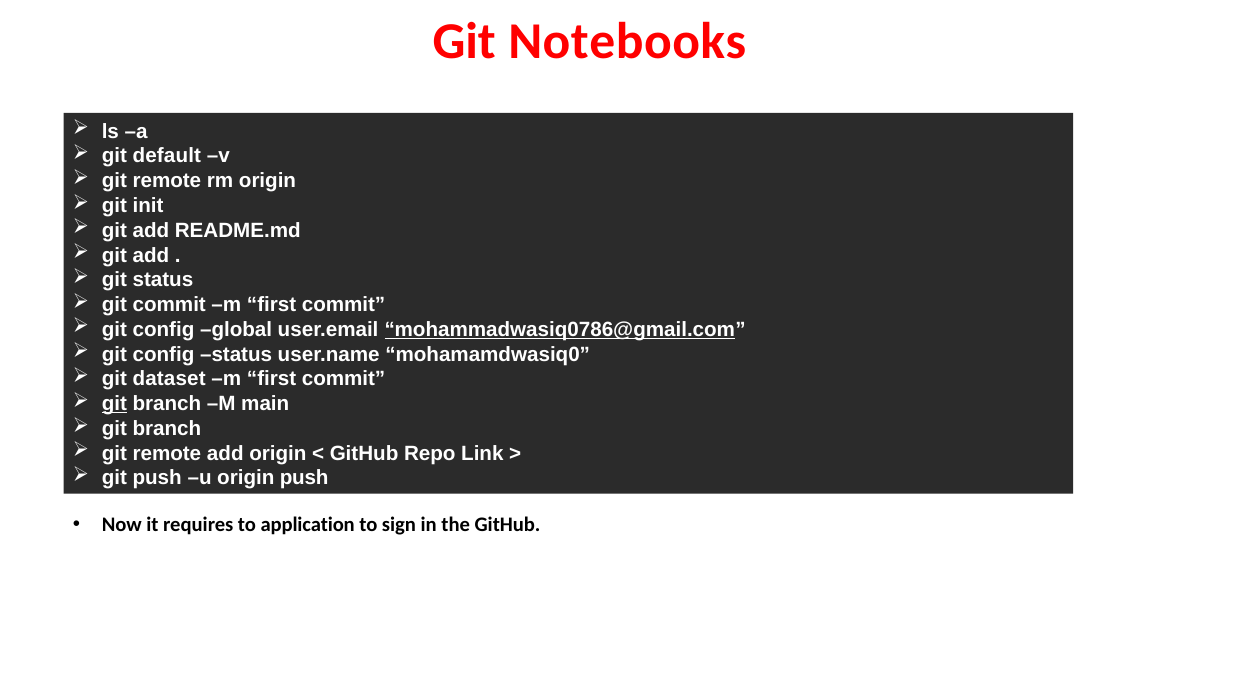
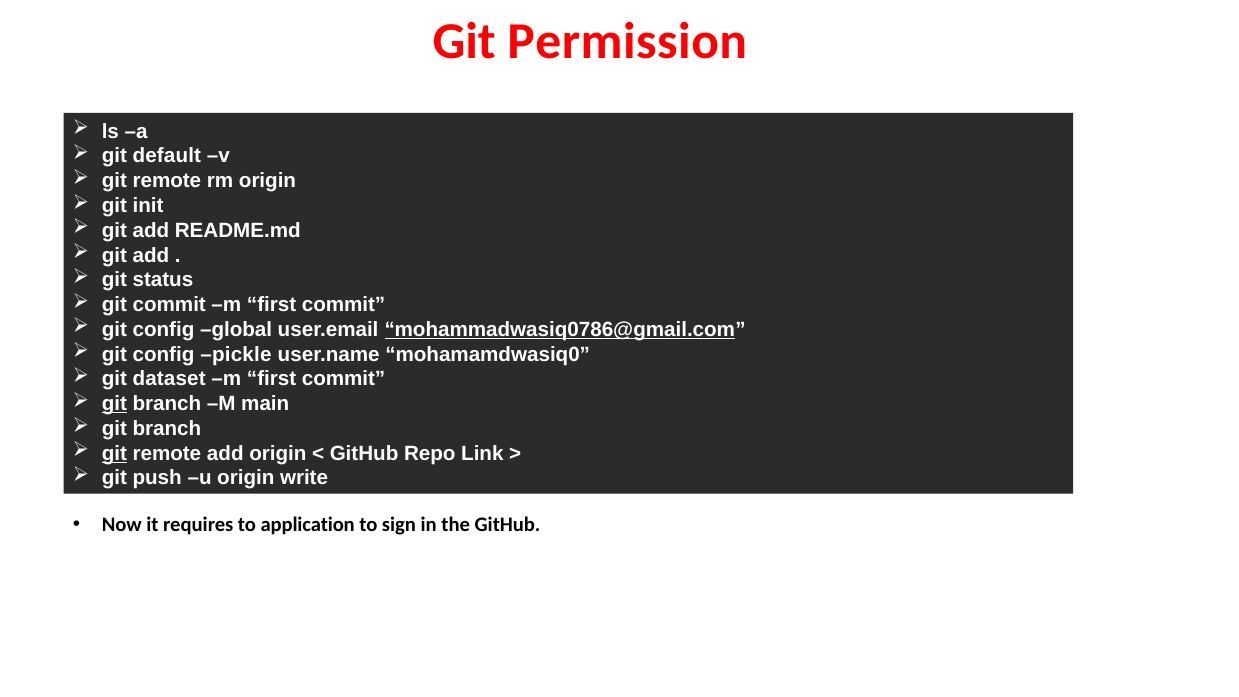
Notebooks: Notebooks -> Permission
config status: status -> pickle
git at (114, 453) underline: none -> present
origin push: push -> write
